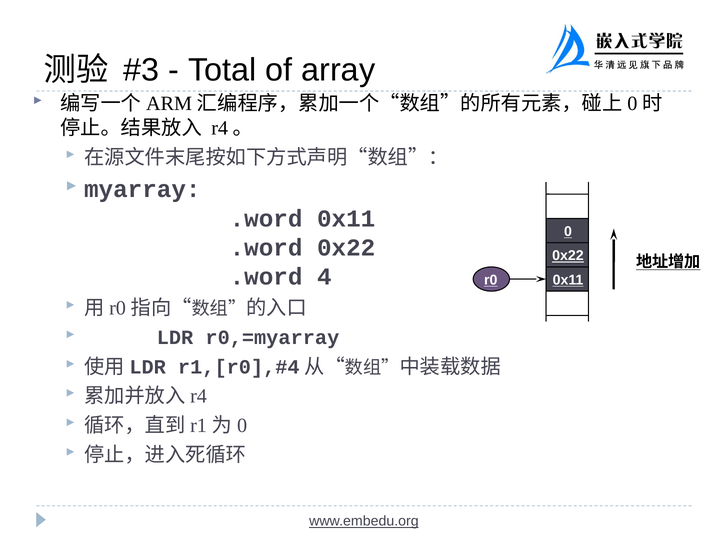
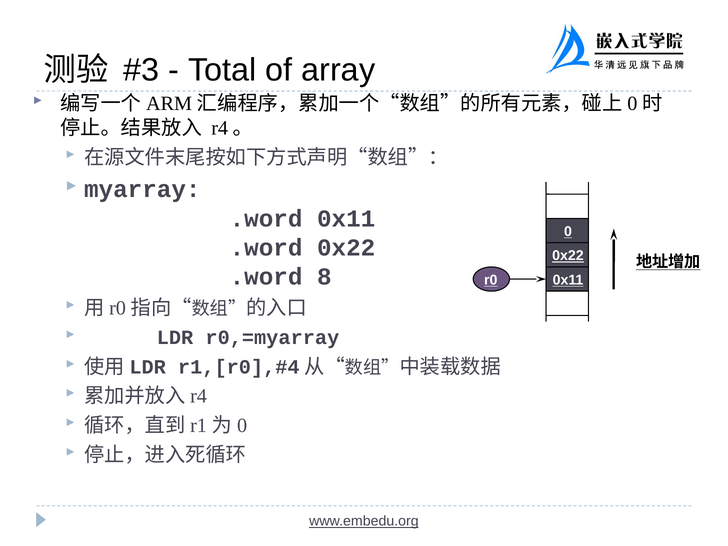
4: 4 -> 8
